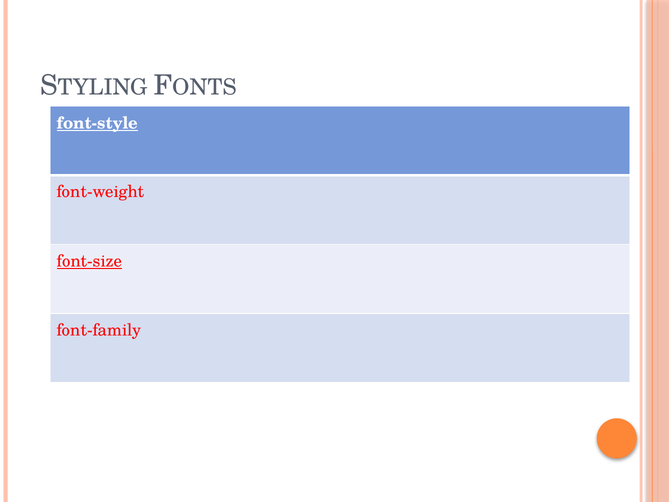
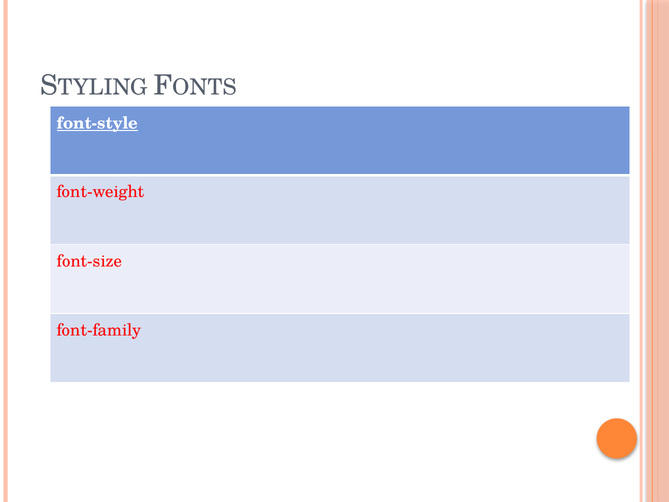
font-size underline: present -> none
